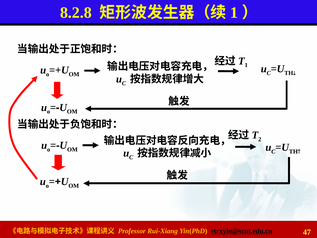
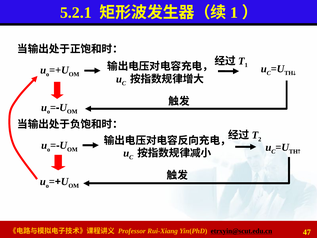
8.2.8: 8.2.8 -> 5.2.1
